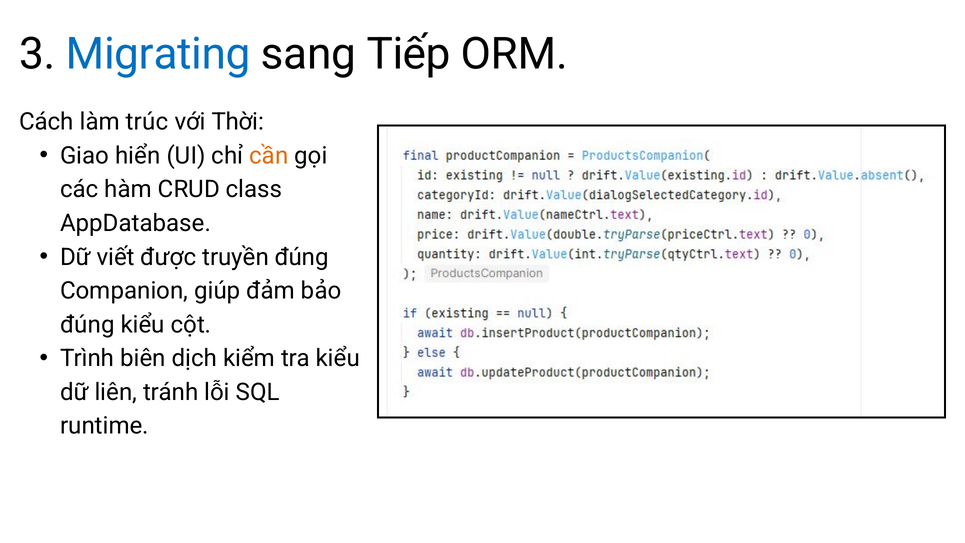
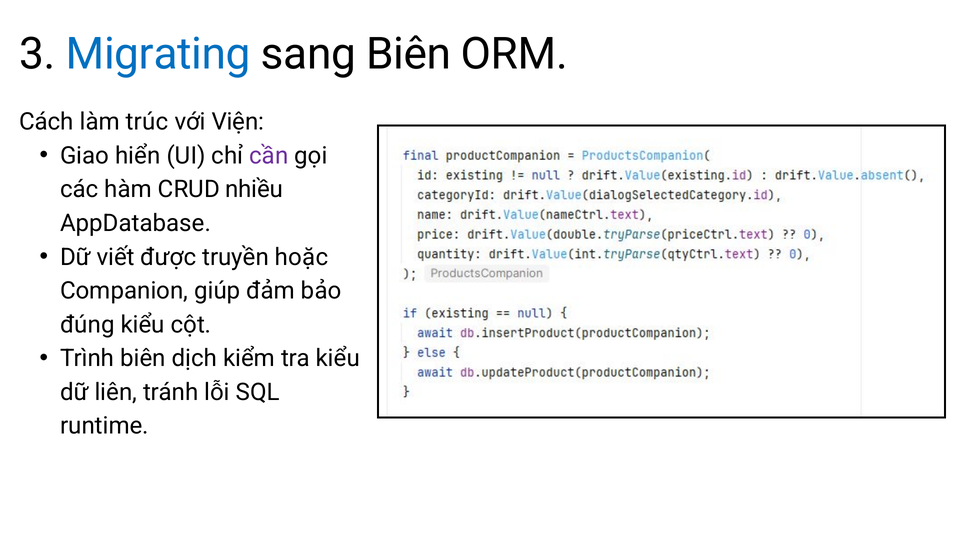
sang Tiếp: Tiếp -> Biên
Thời: Thời -> Viện
cần colour: orange -> purple
class: class -> nhiều
truyền đúng: đúng -> hoặc
